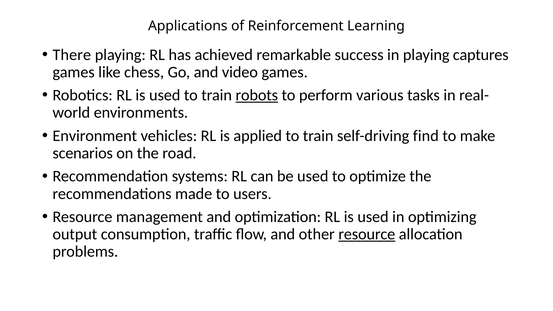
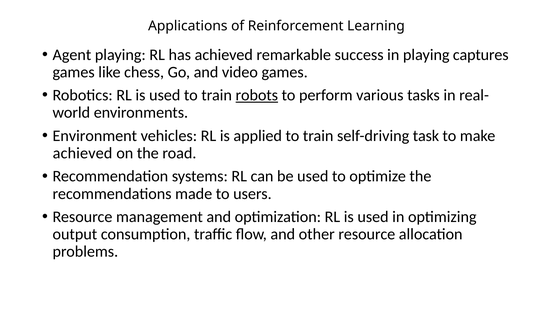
There: There -> Agent
find: find -> task
scenarios at (83, 153): scenarios -> achieved
resource at (367, 234) underline: present -> none
